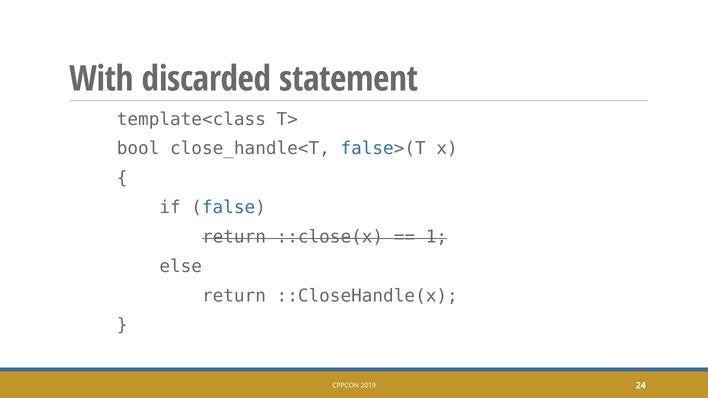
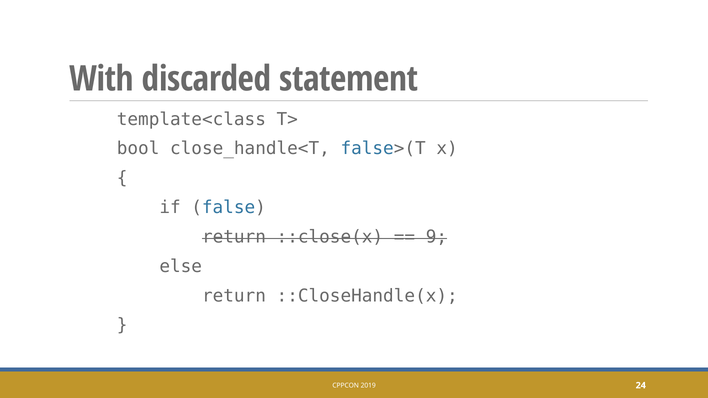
1: 1 -> 9
